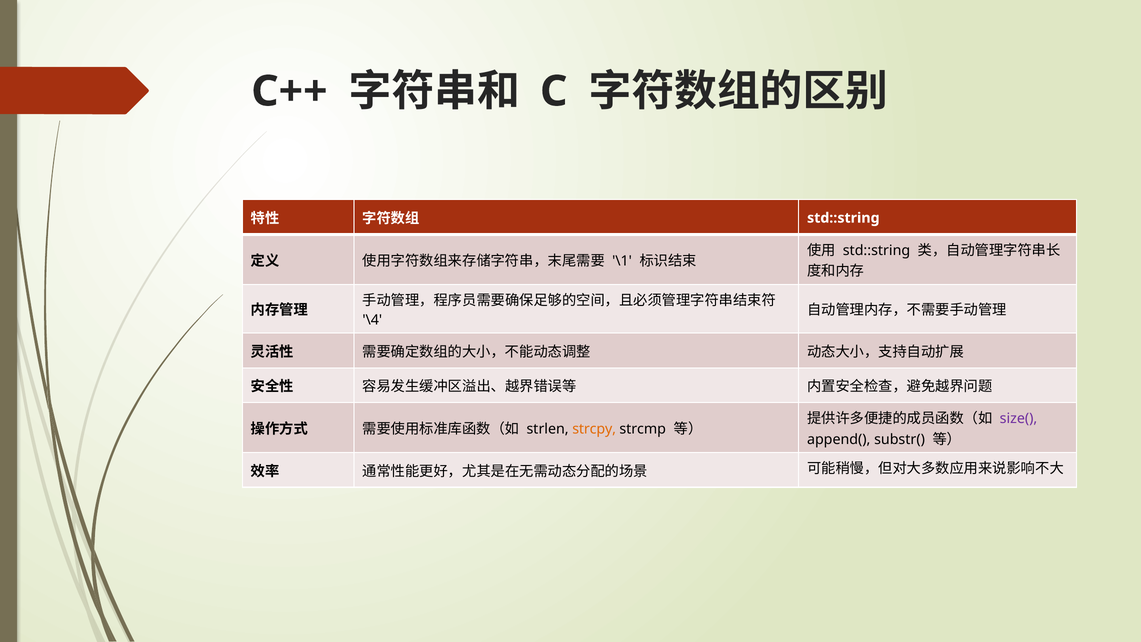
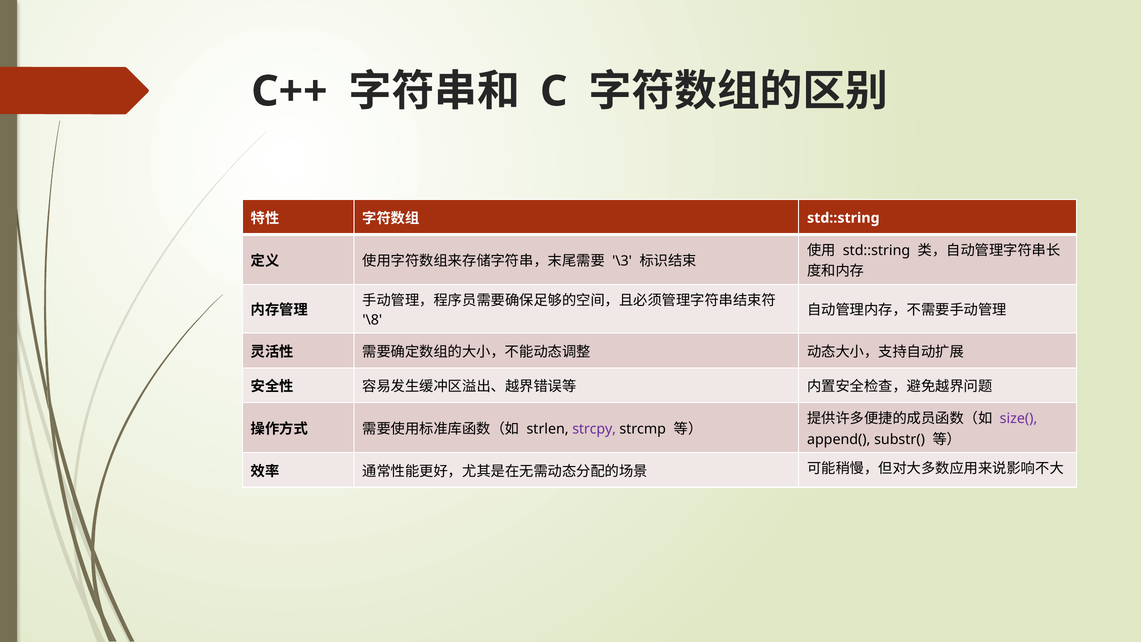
\1: \1 -> \3
\4: \4 -> \8
strcpy colour: orange -> purple
